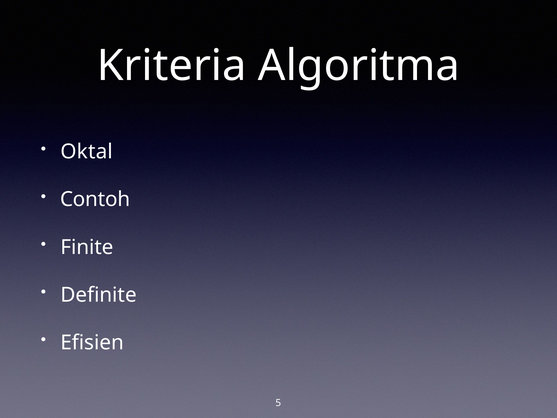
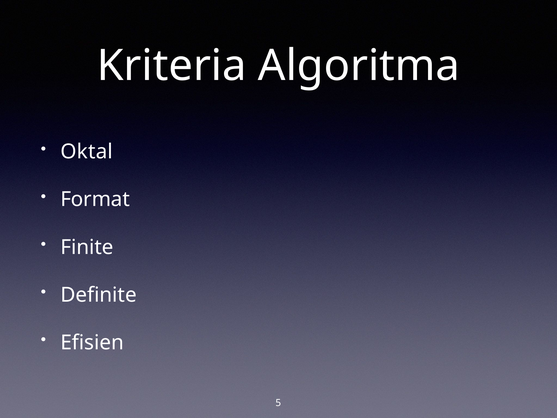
Contoh: Contoh -> Format
